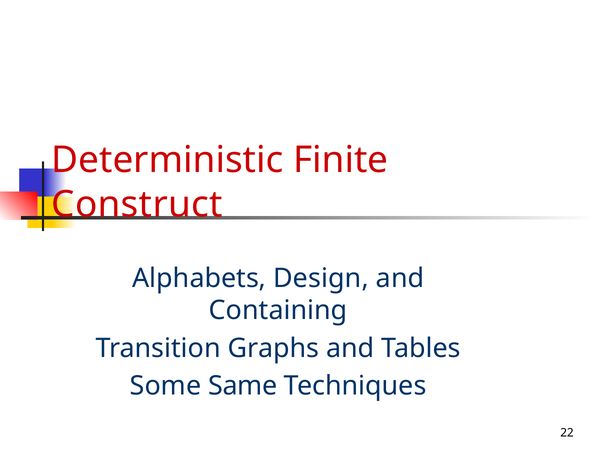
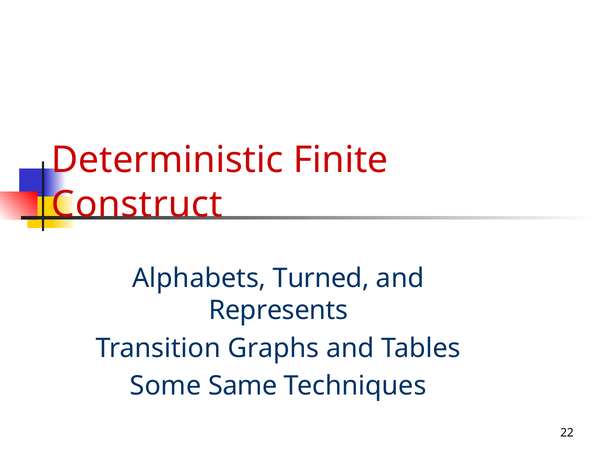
Design: Design -> Turned
Containing: Containing -> Represents
